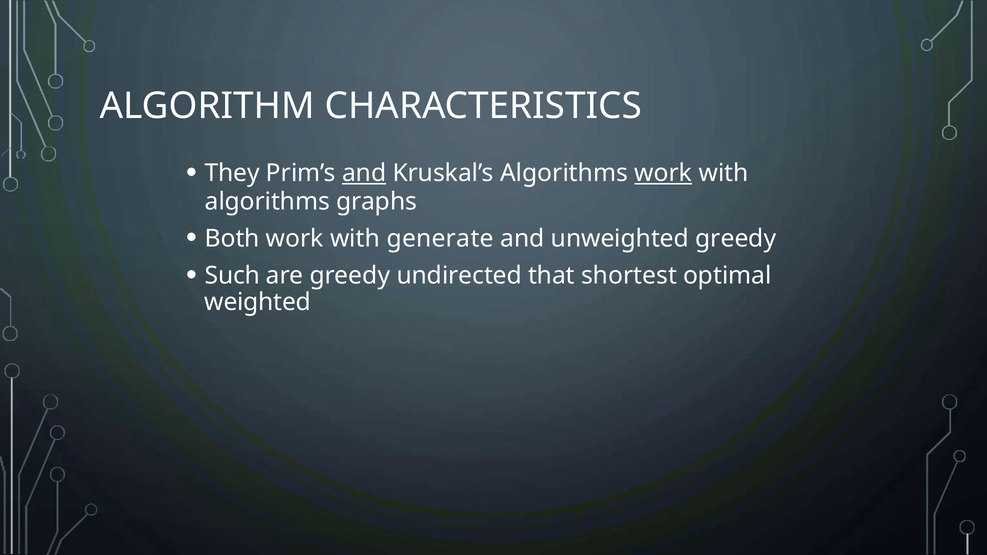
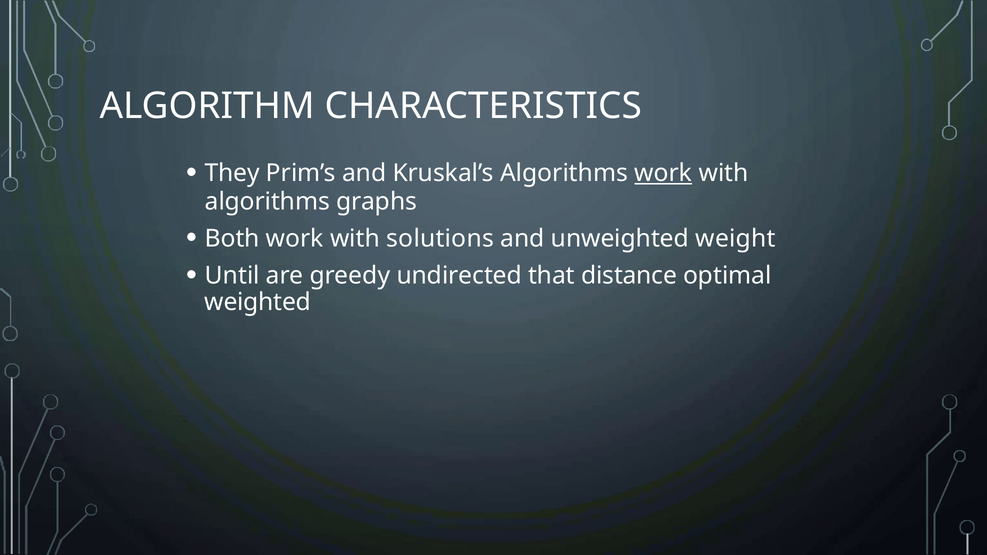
and at (364, 173) underline: present -> none
generate: generate -> solutions
unweighted greedy: greedy -> weight
Such: Such -> Until
shortest: shortest -> distance
